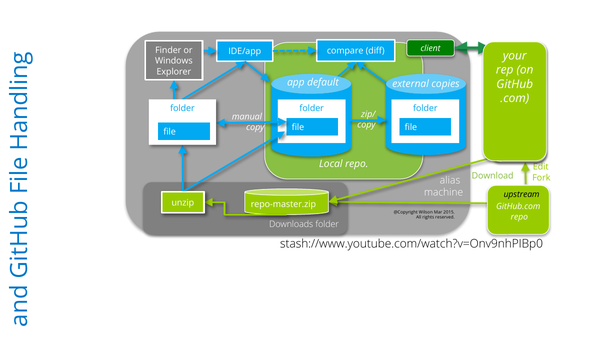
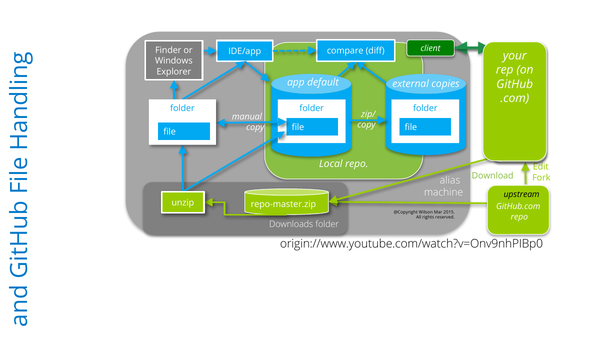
stash://www.youtube.com/watch?v=Onv9nhPIBp0: stash://www.youtube.com/watch?v=Onv9nhPIBp0 -> origin://www.youtube.com/watch?v=Onv9nhPIBp0
